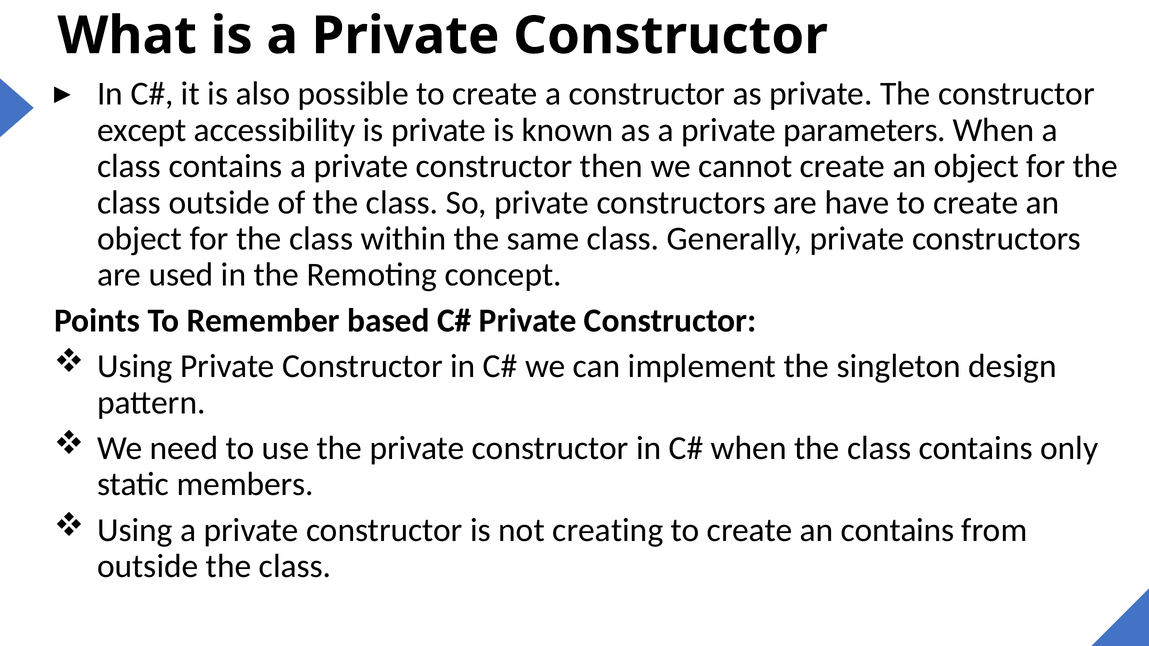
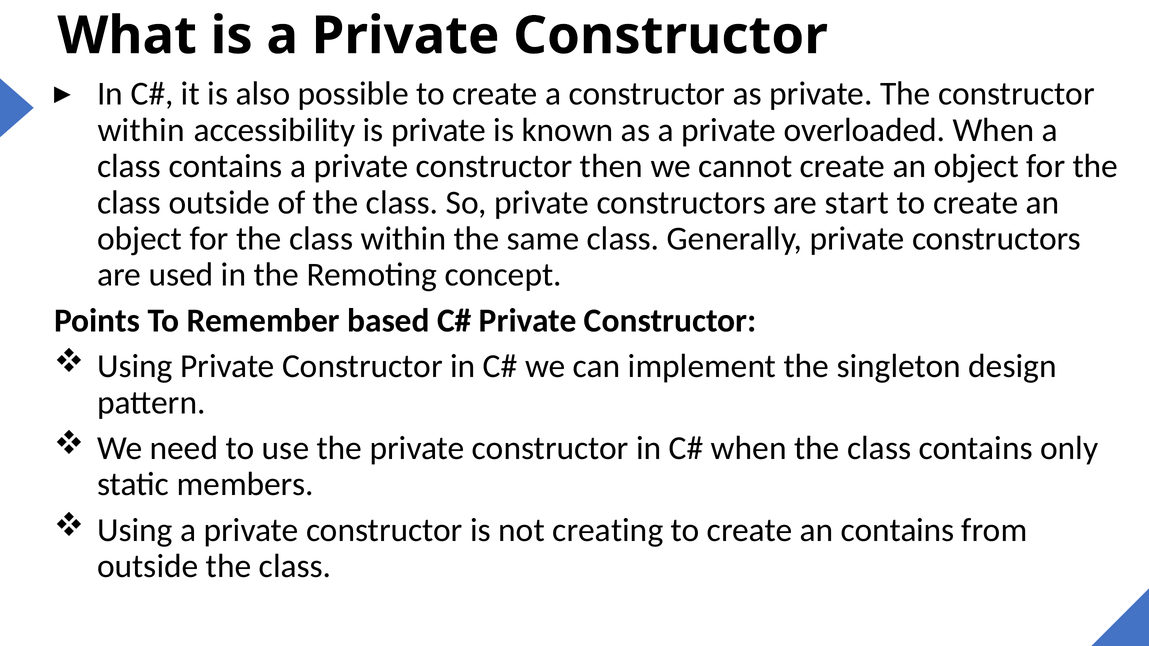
except at (142, 130): except -> within
parameters: parameters -> overloaded
have: have -> start
